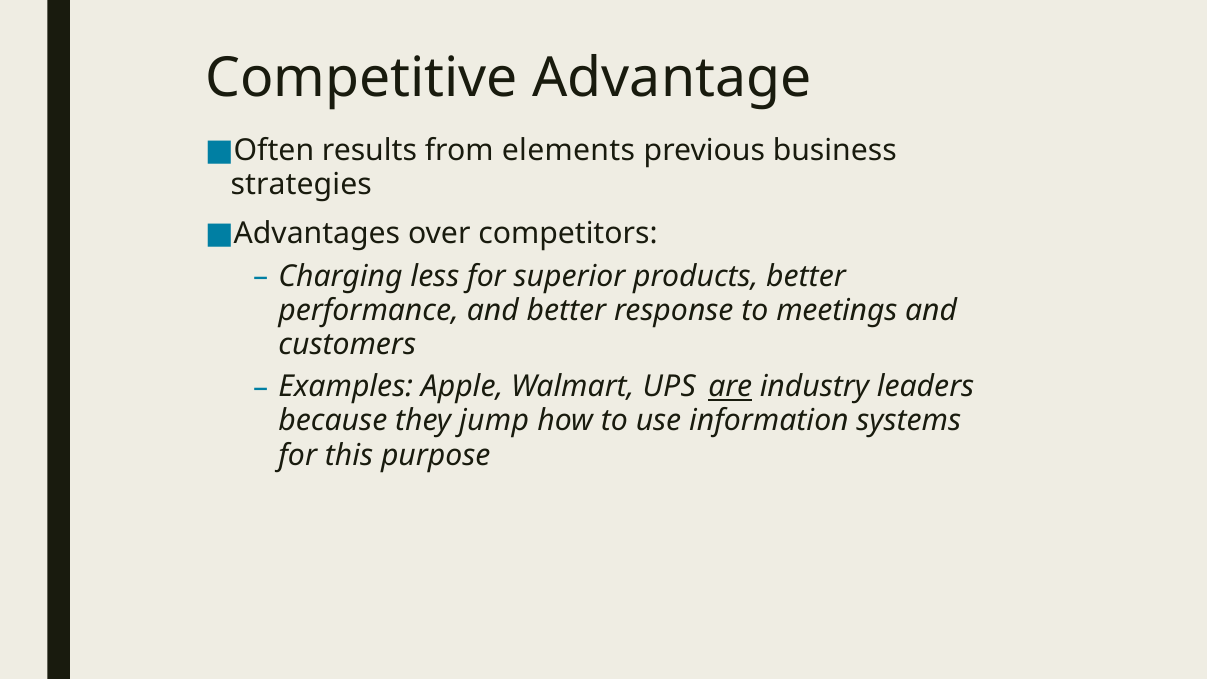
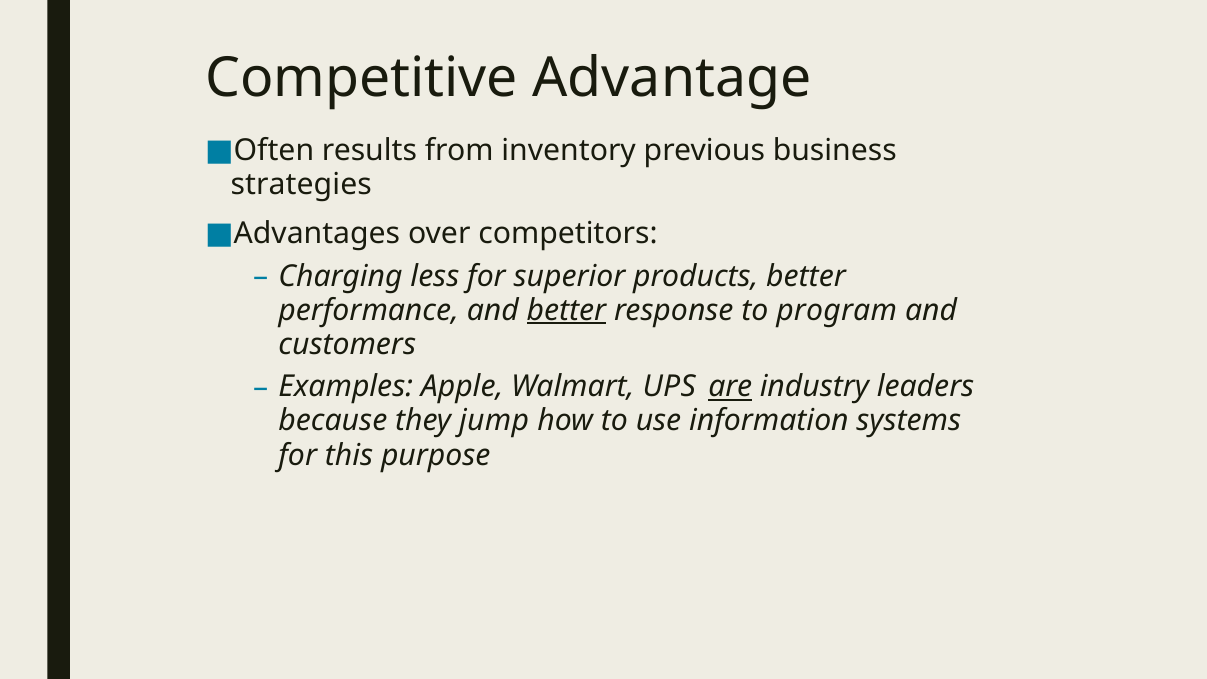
elements: elements -> inventory
better at (566, 310) underline: none -> present
meetings: meetings -> program
